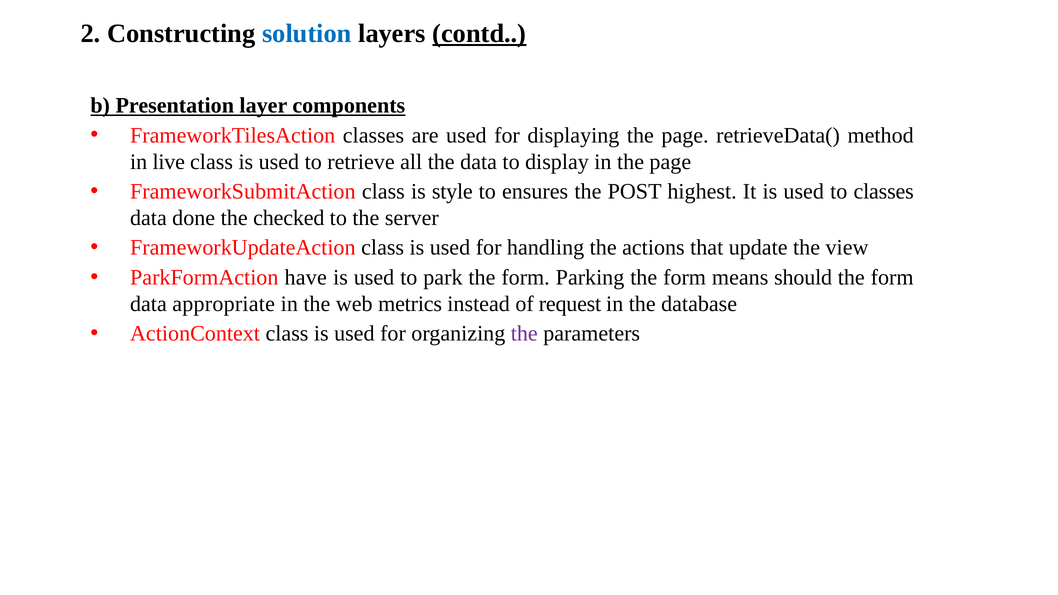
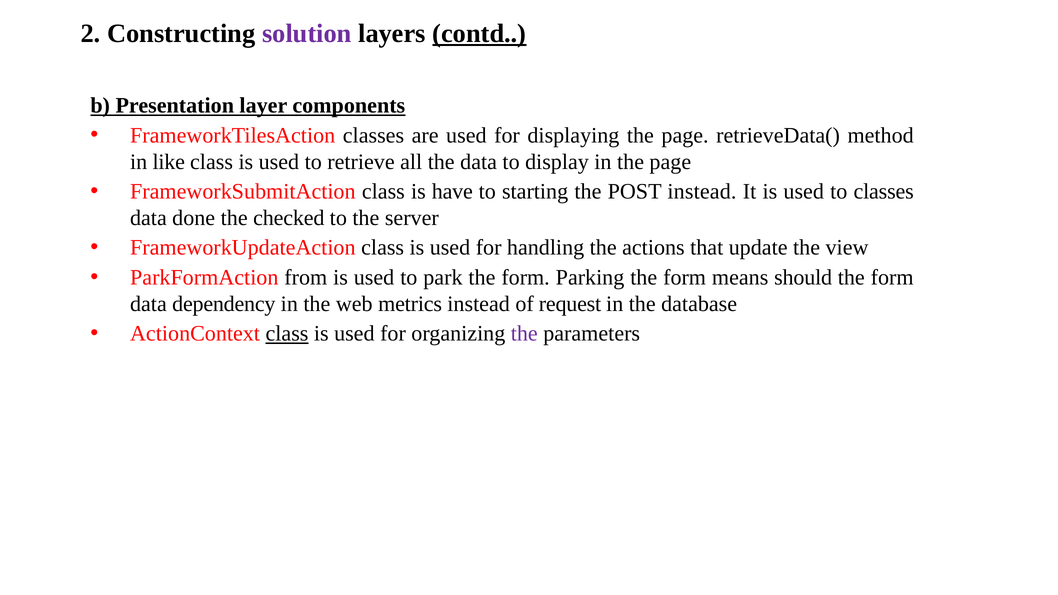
solution colour: blue -> purple
live: live -> like
style: style -> have
ensures: ensures -> starting
POST highest: highest -> instead
have: have -> from
appropriate: appropriate -> dependency
class at (287, 334) underline: none -> present
